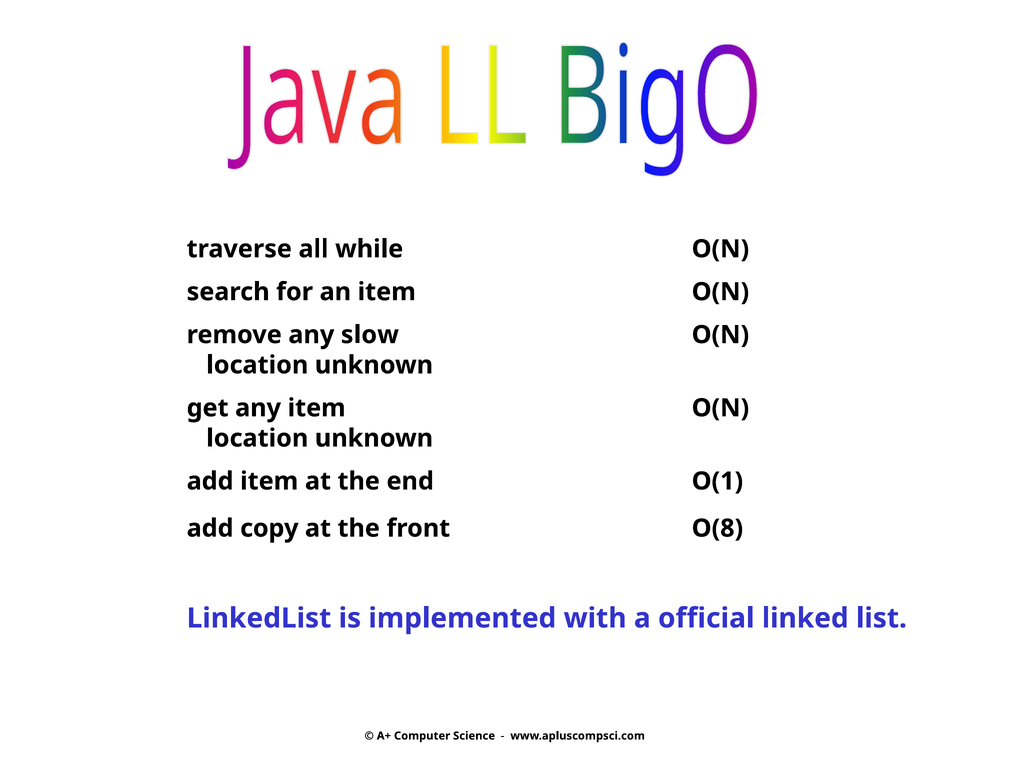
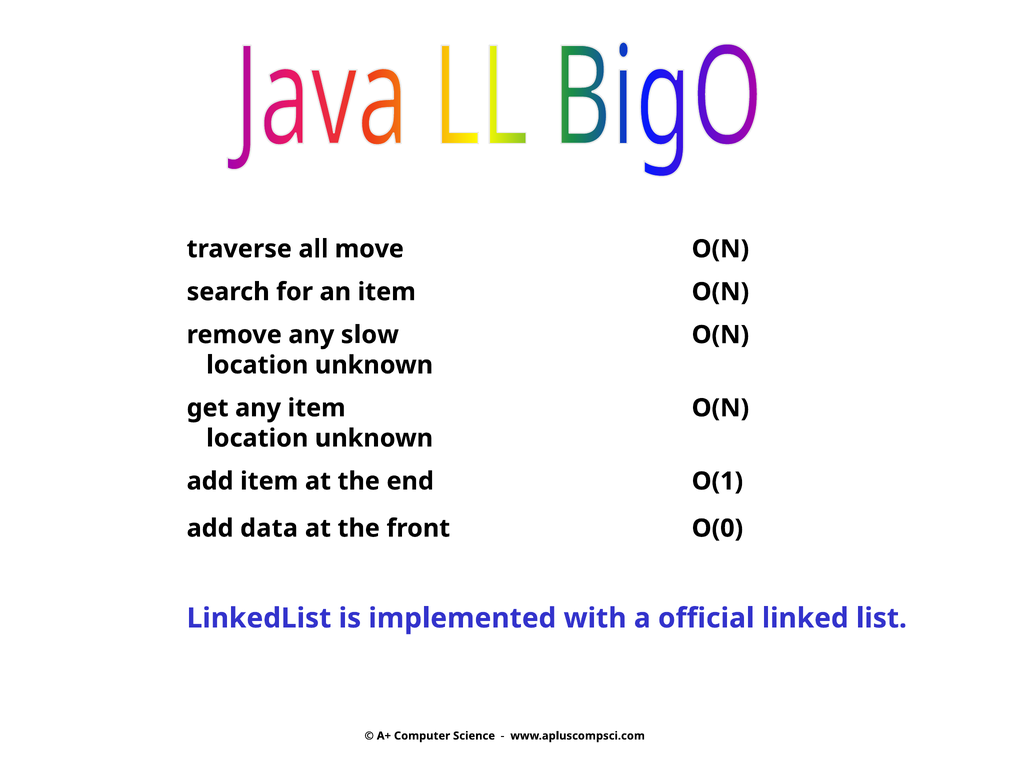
while: while -> move
copy: copy -> data
O(8: O(8 -> O(0
